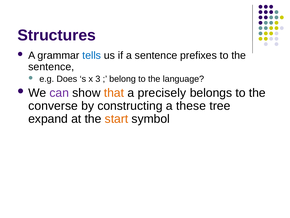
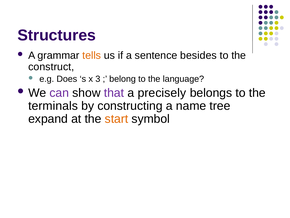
tells colour: blue -> orange
prefixes: prefixes -> besides
sentence at (51, 67): sentence -> construct
that colour: orange -> purple
converse: converse -> terminals
these: these -> name
